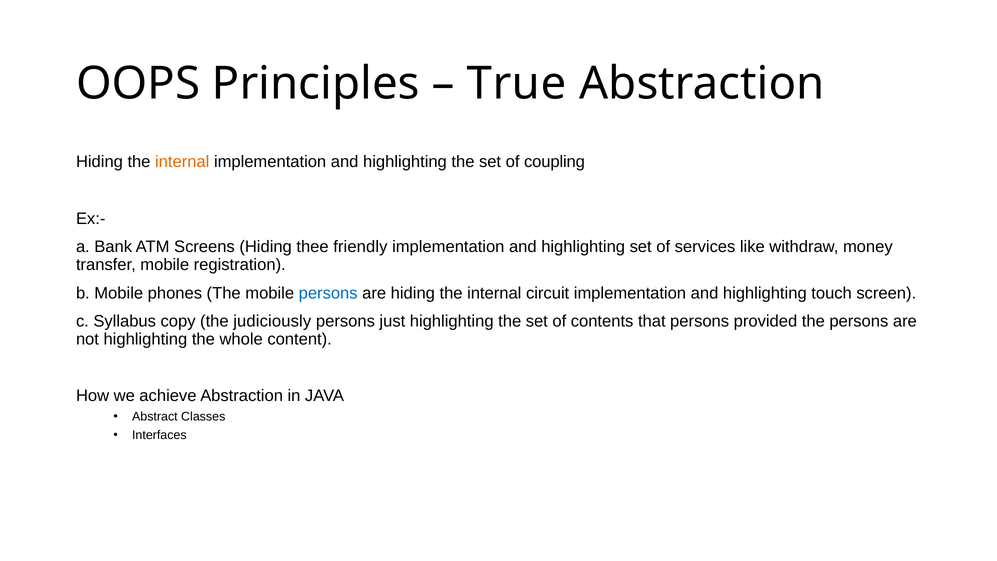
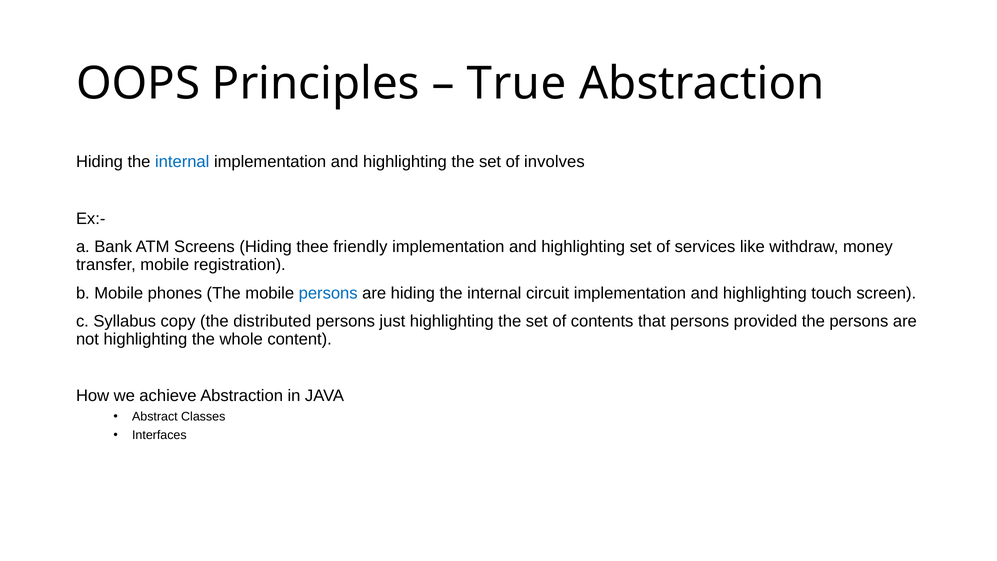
internal at (182, 162) colour: orange -> blue
coupling: coupling -> involves
judiciously: judiciously -> distributed
